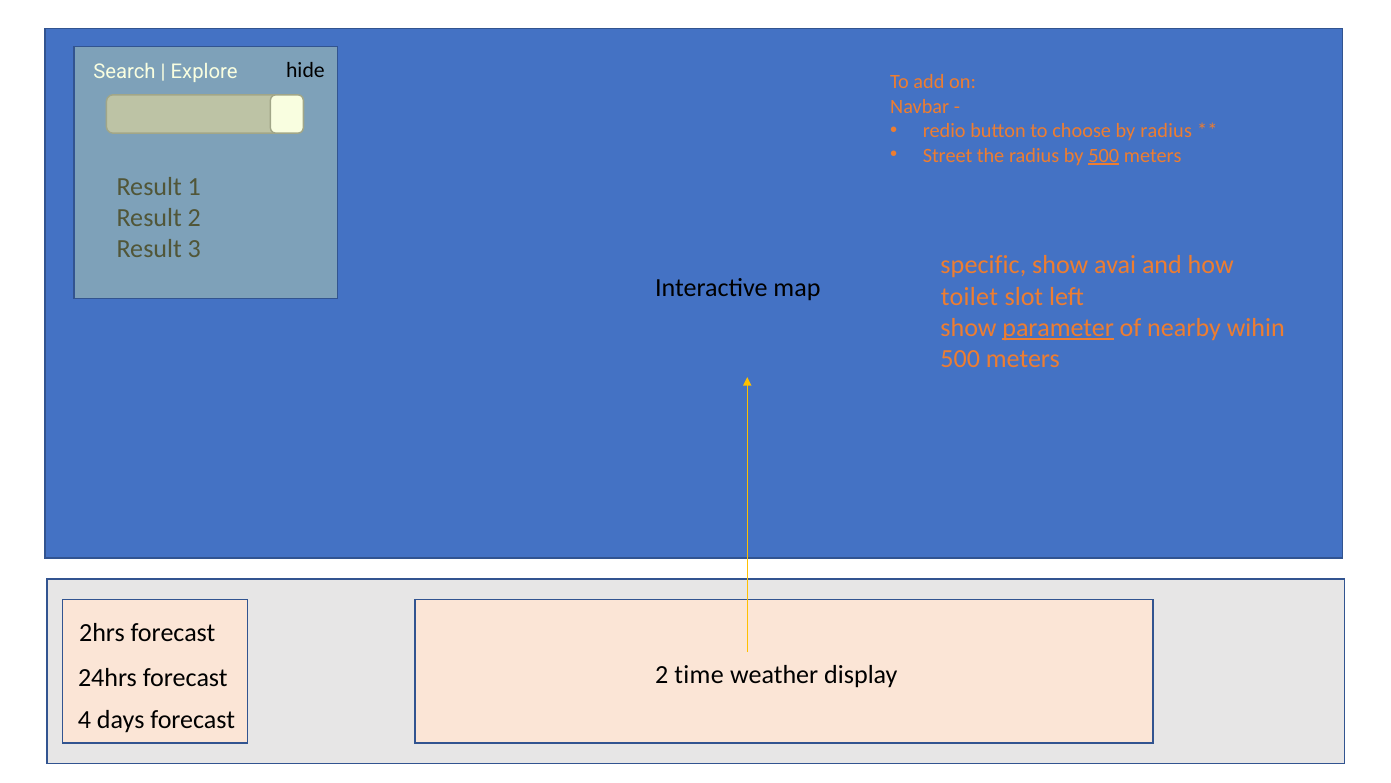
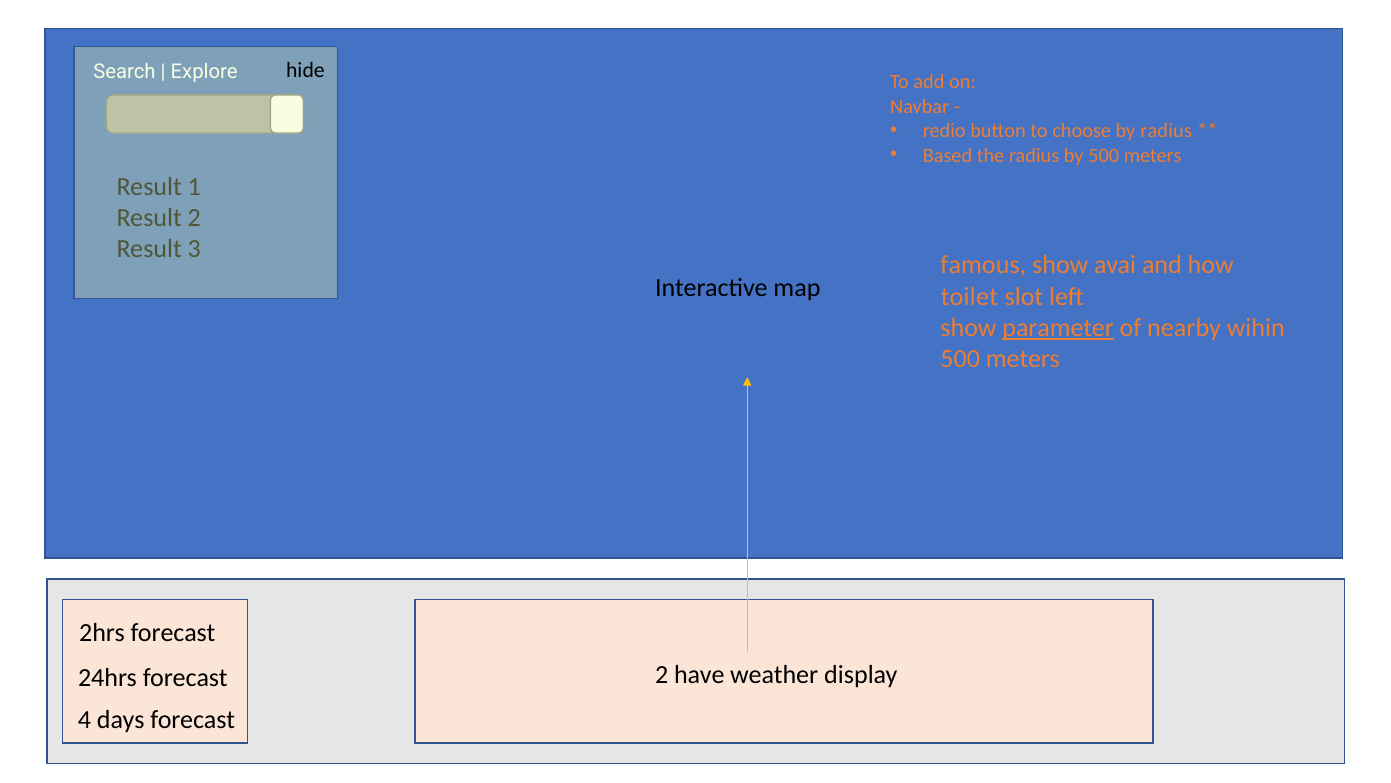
Street: Street -> Based
500 at (1104, 155) underline: present -> none
specific: specific -> famous
time: time -> have
